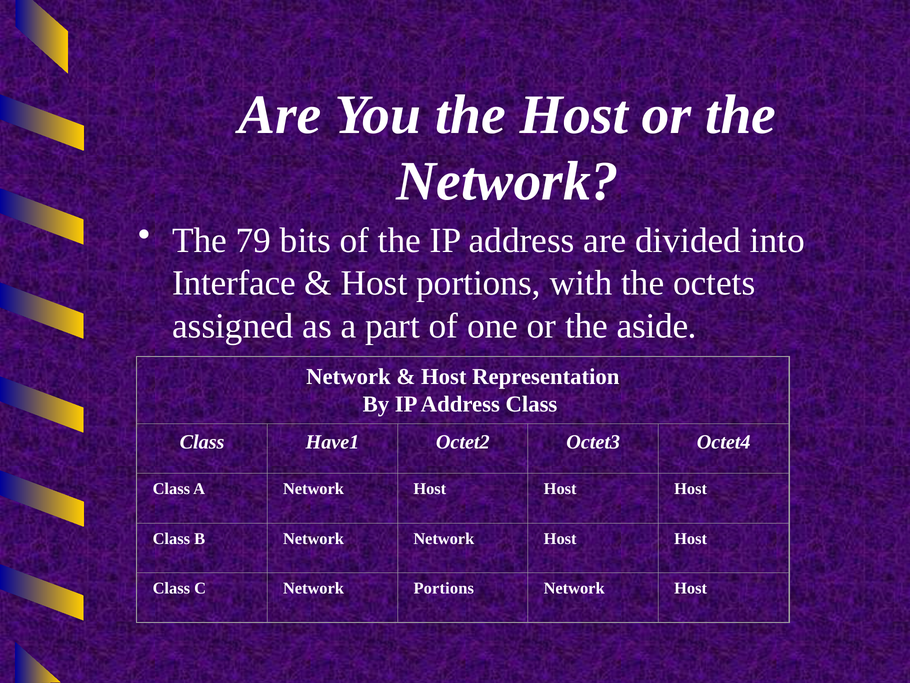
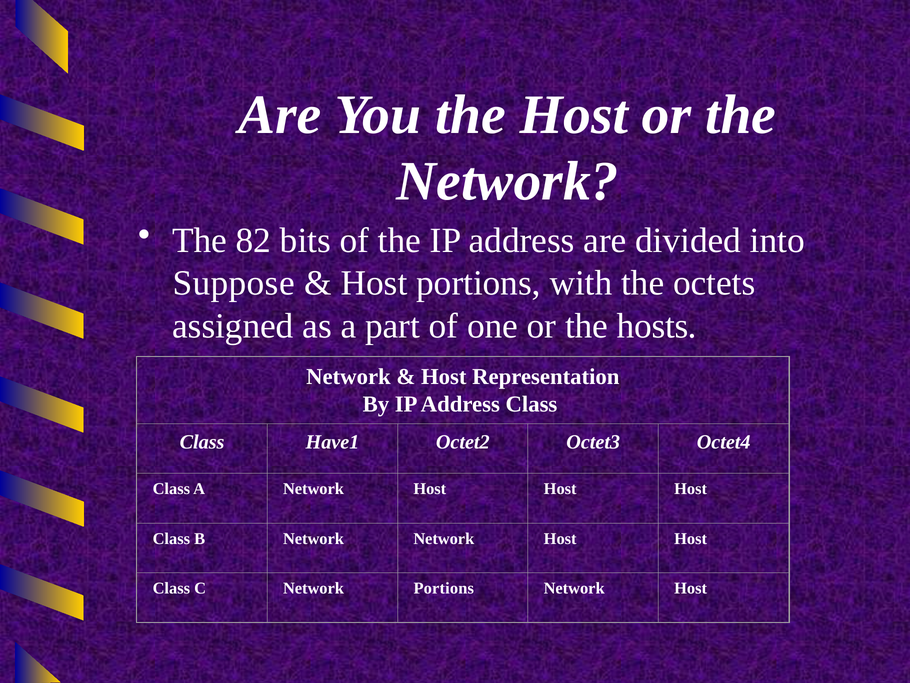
79: 79 -> 82
Interface: Interface -> Suppose
aside: aside -> hosts
